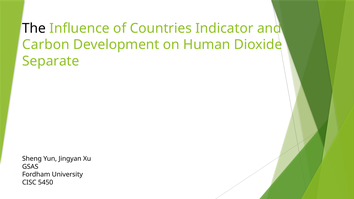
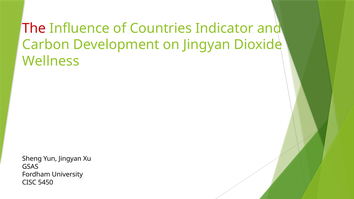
The colour: black -> red
on Human: Human -> Jingyan
Separate: Separate -> Wellness
